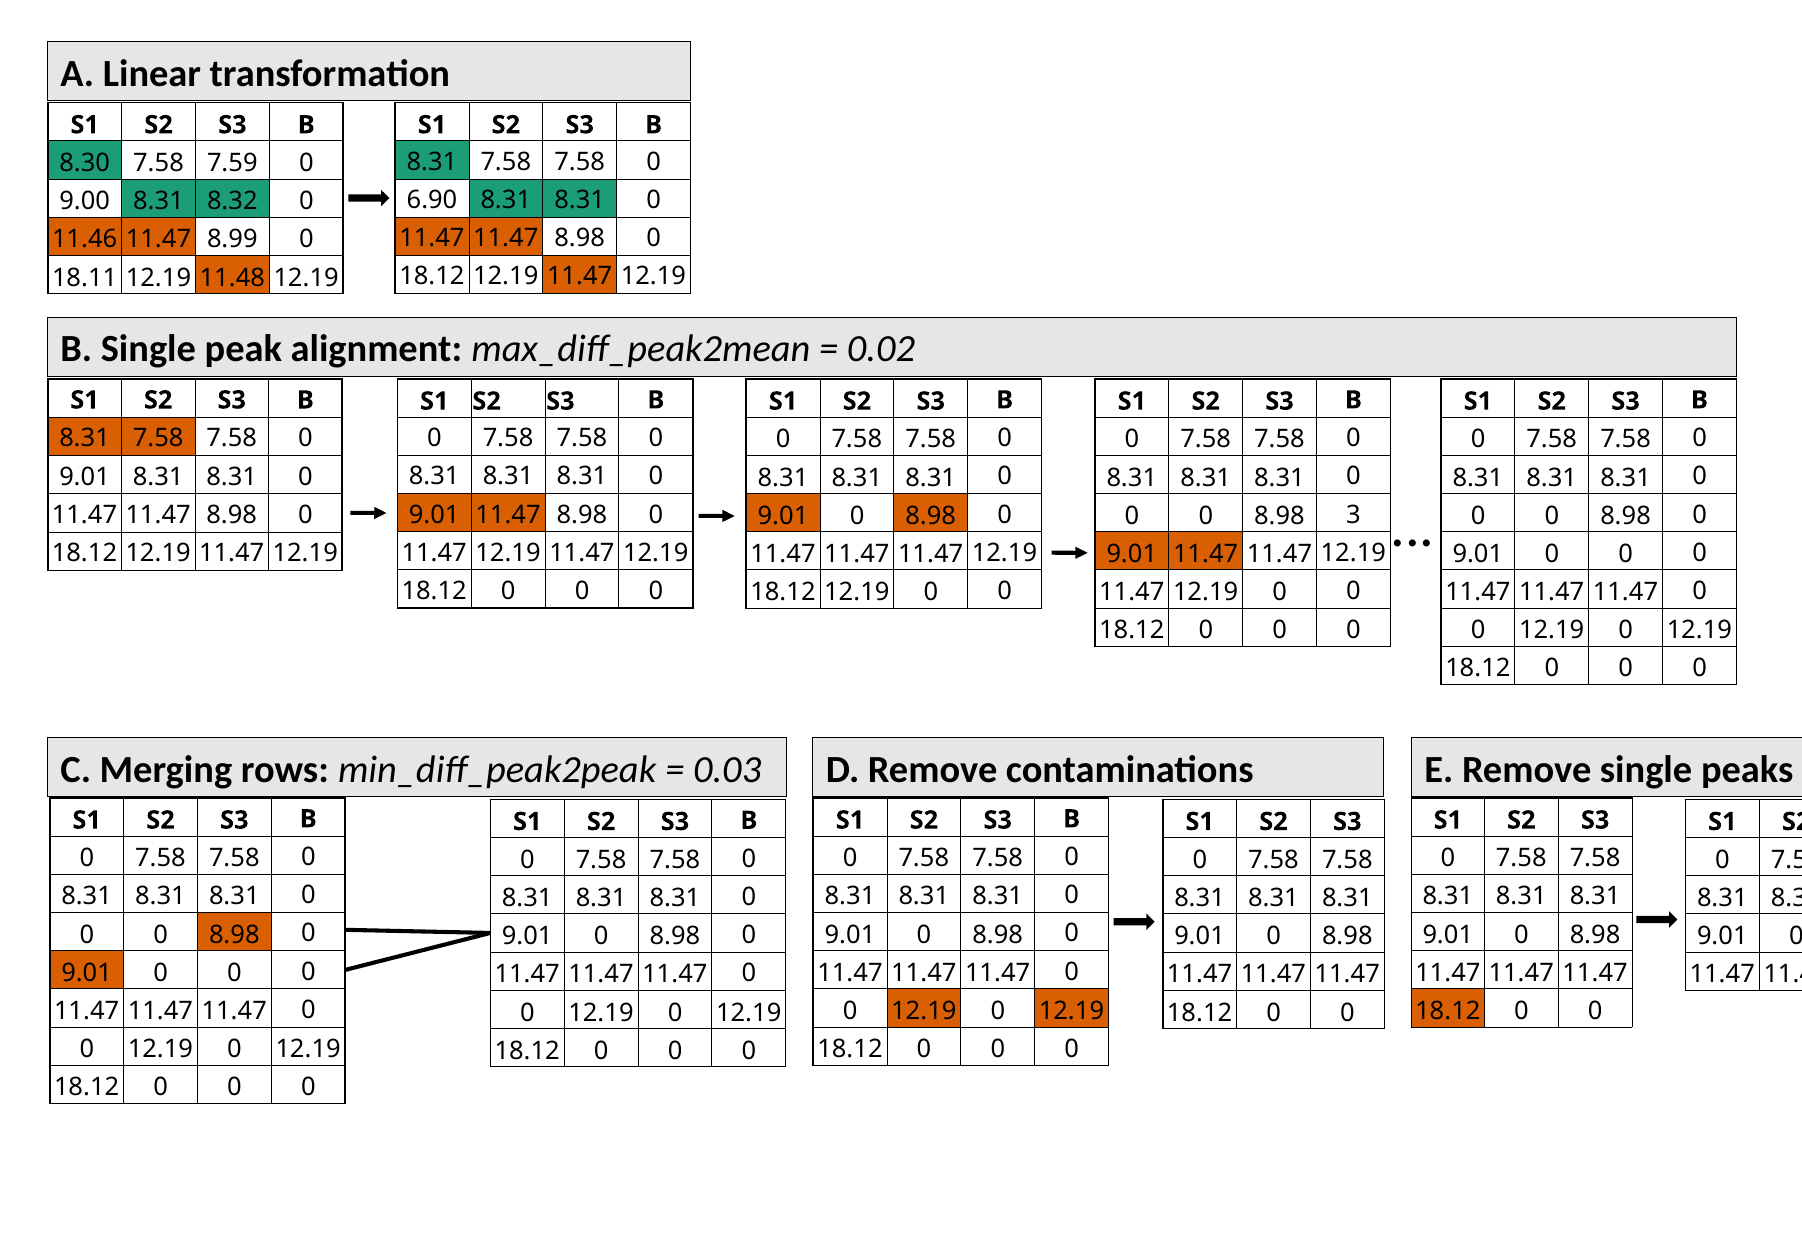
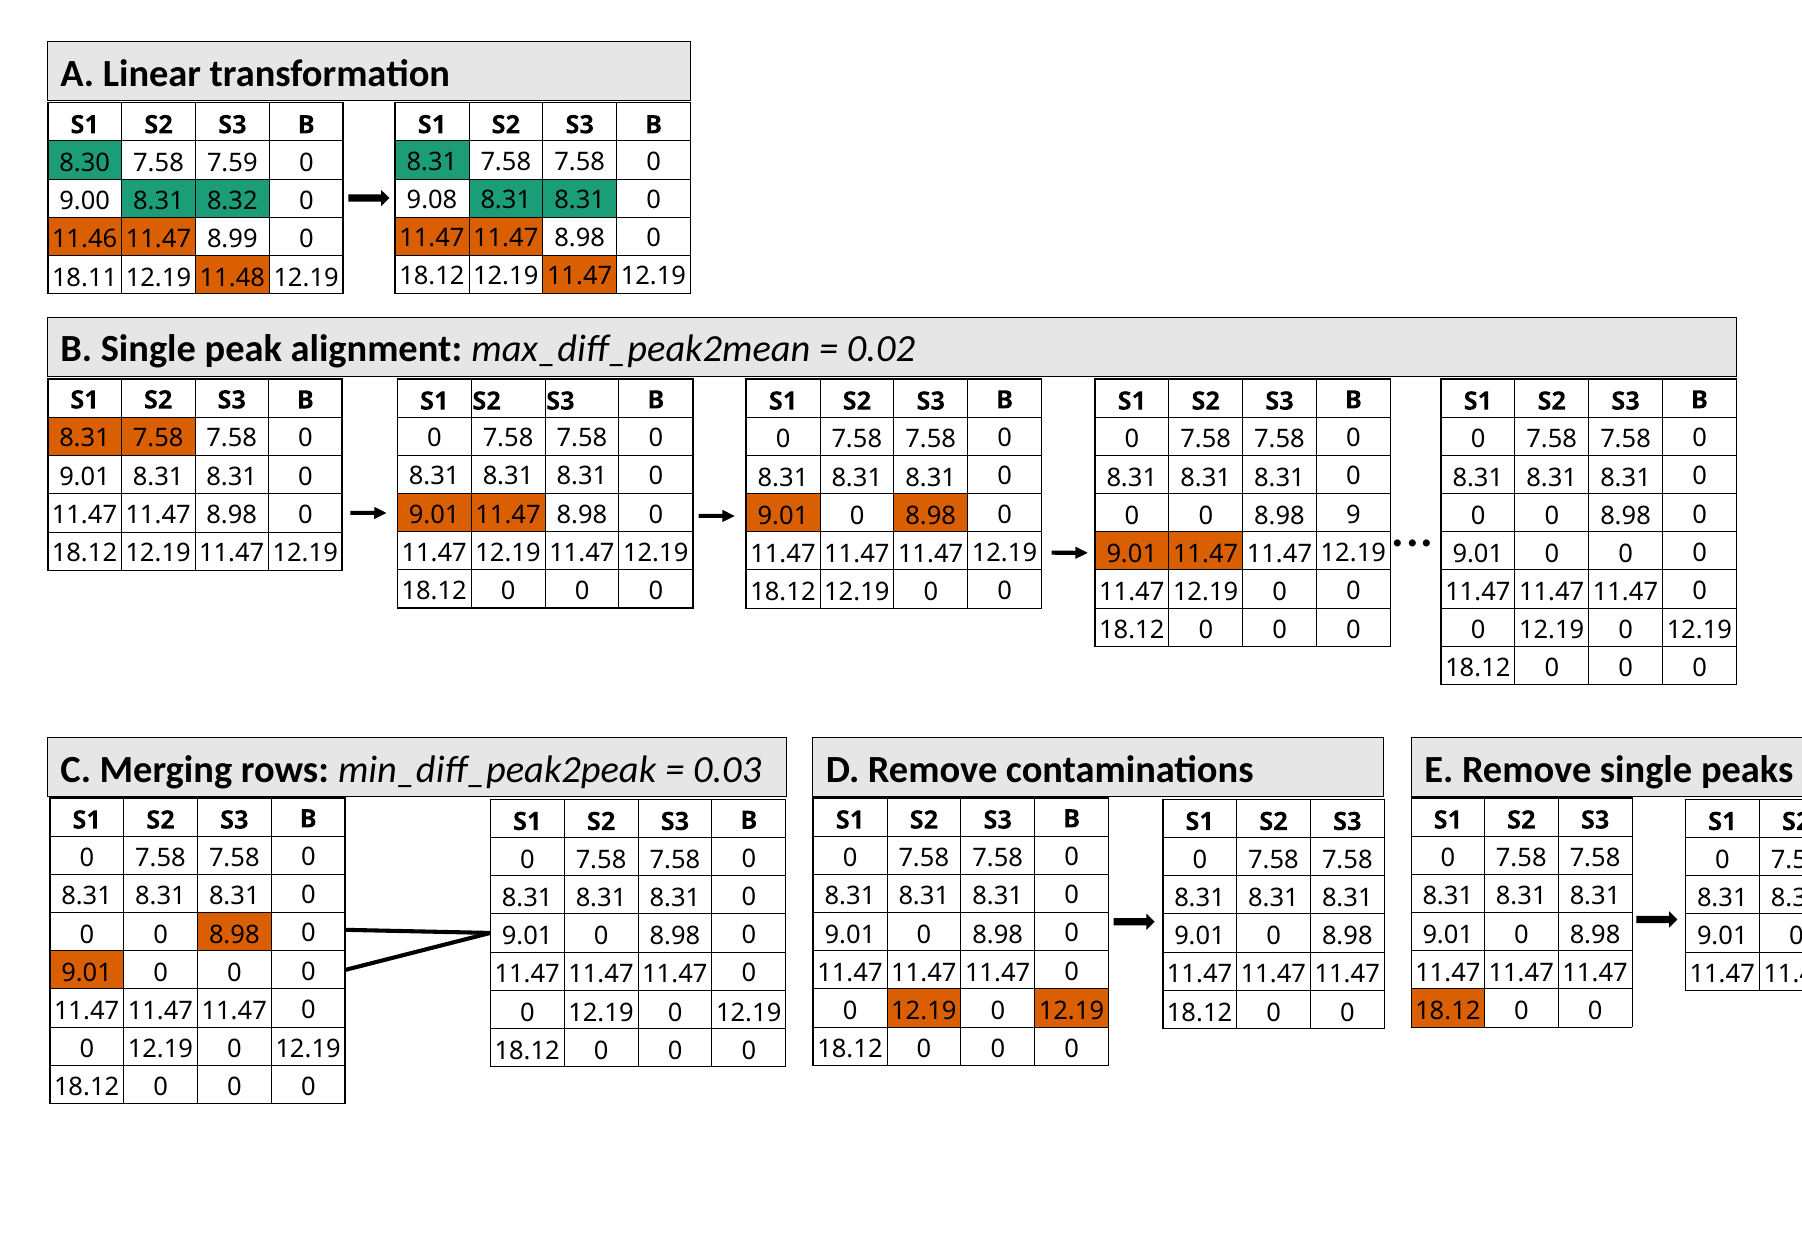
6.90: 6.90 -> 9.08
3: 3 -> 9
